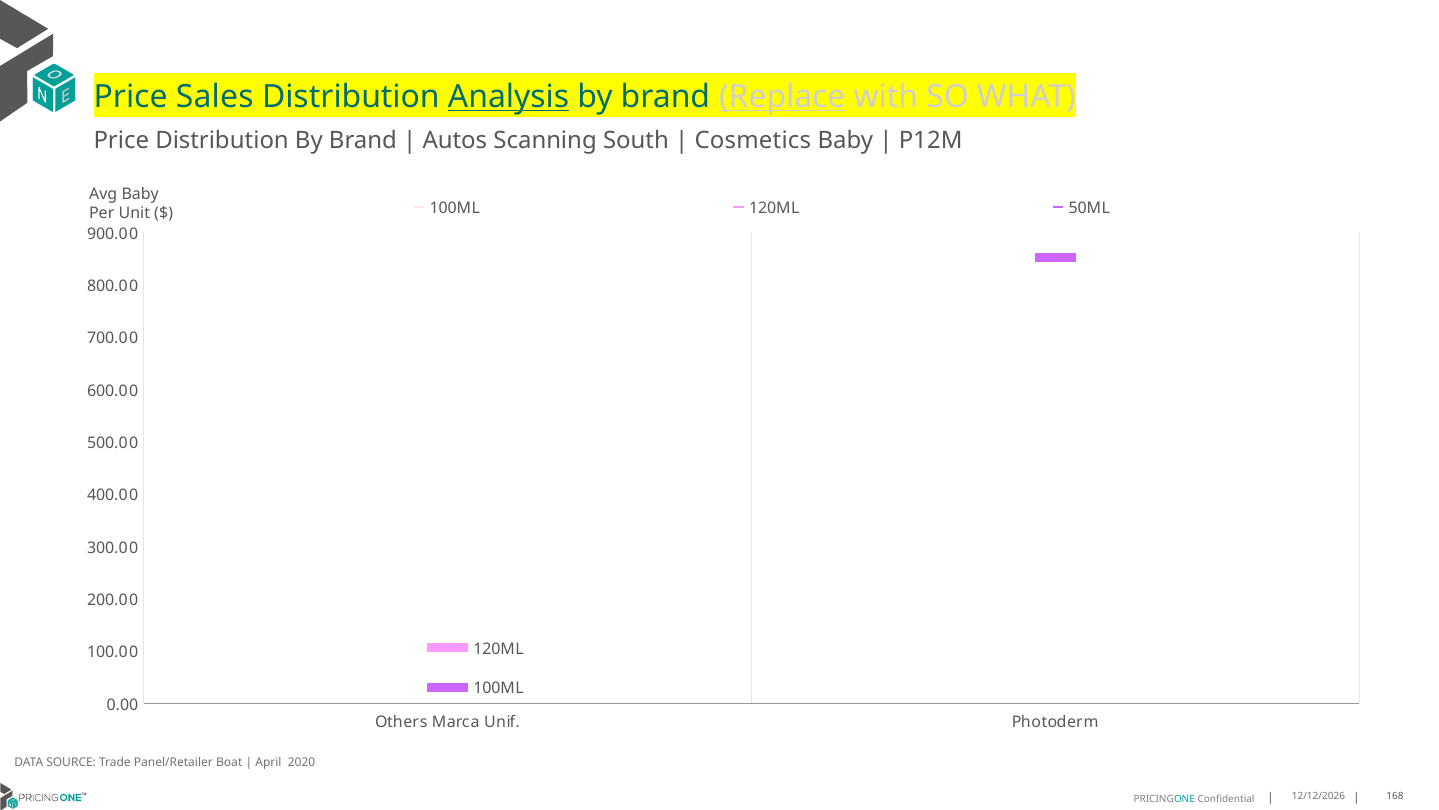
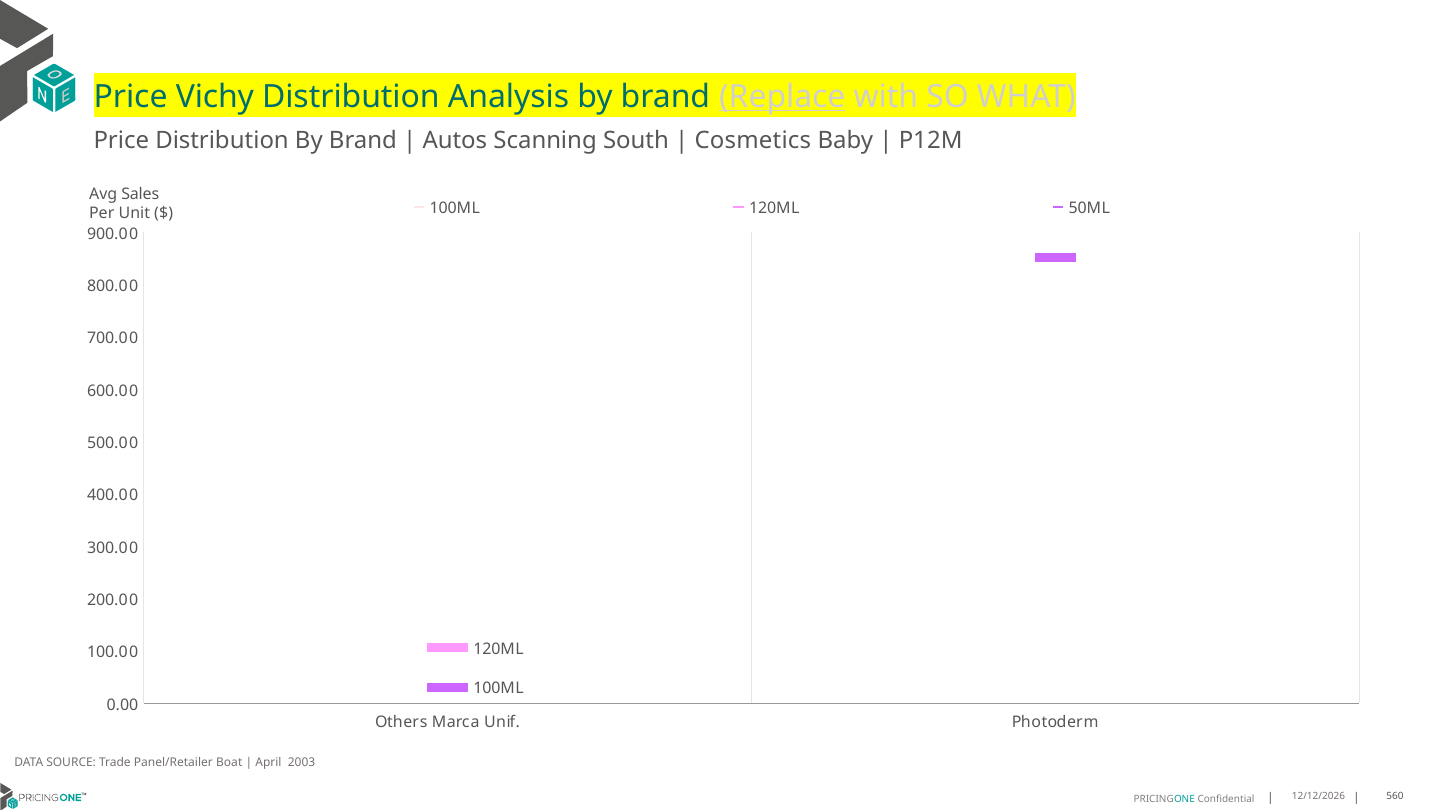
Sales: Sales -> Vichy
Analysis underline: present -> none
Avg Baby: Baby -> Sales
2020: 2020 -> 2003
168: 168 -> 560
